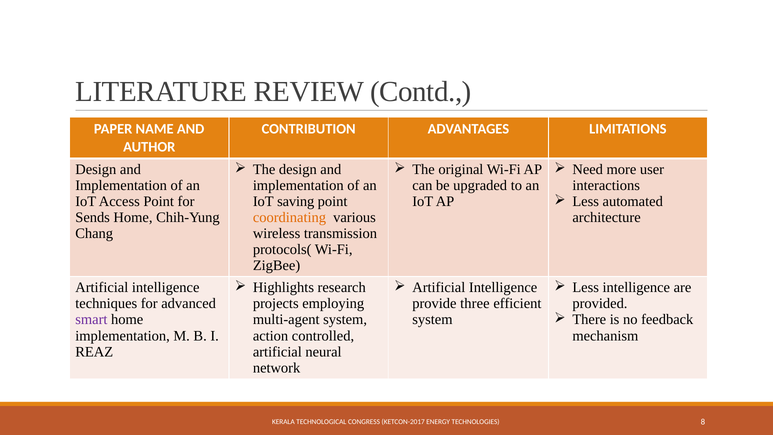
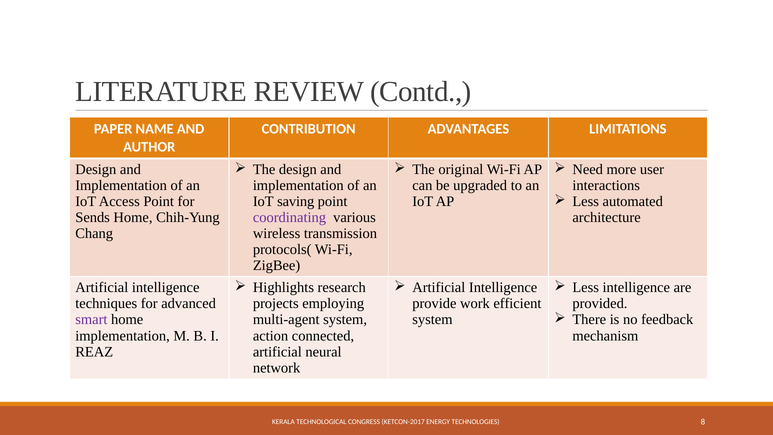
coordinating colour: orange -> purple
three: three -> work
controlled: controlled -> connected
